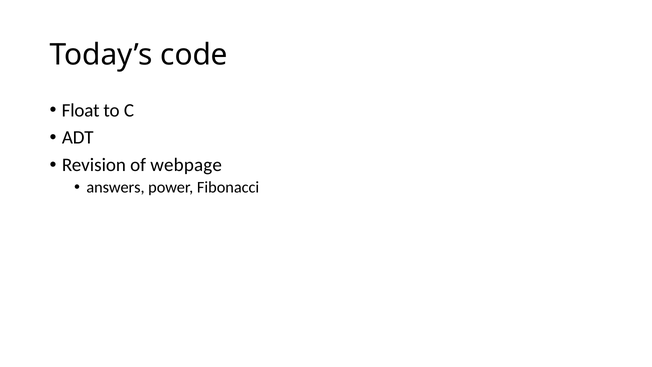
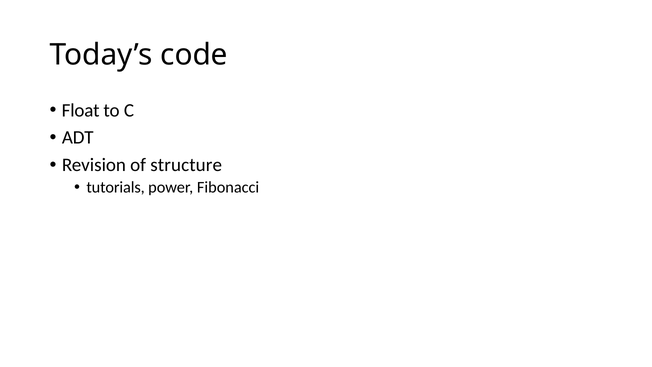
webpage: webpage -> structure
answers: answers -> tutorials
